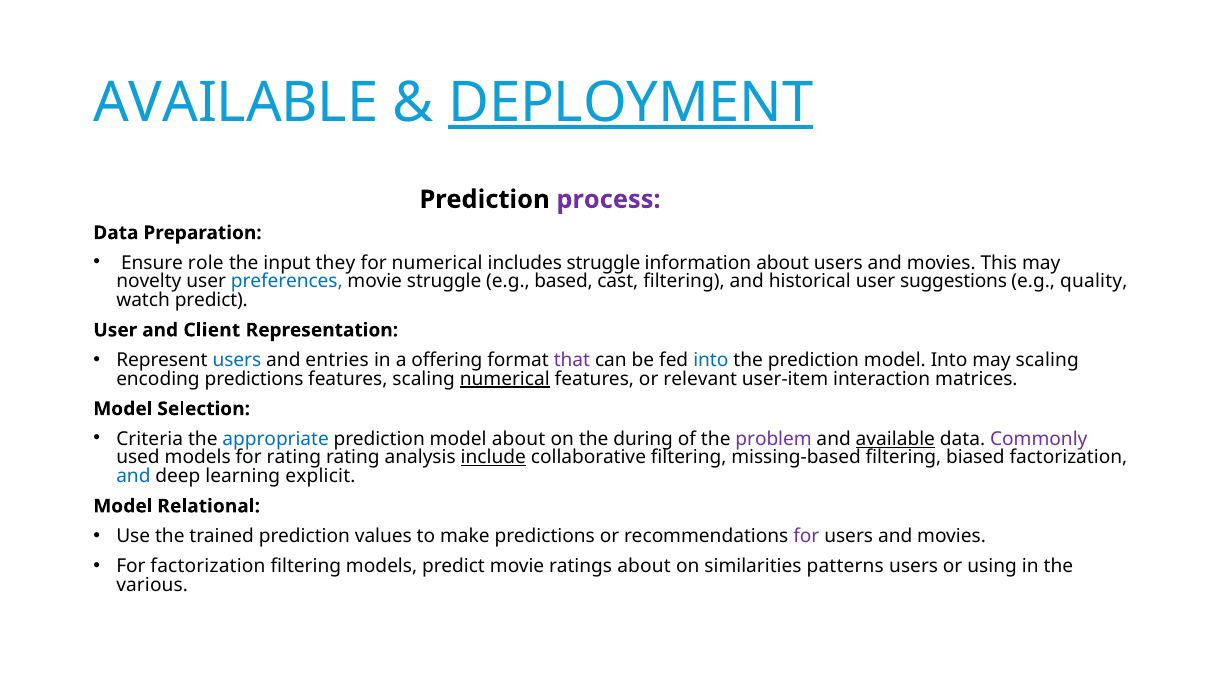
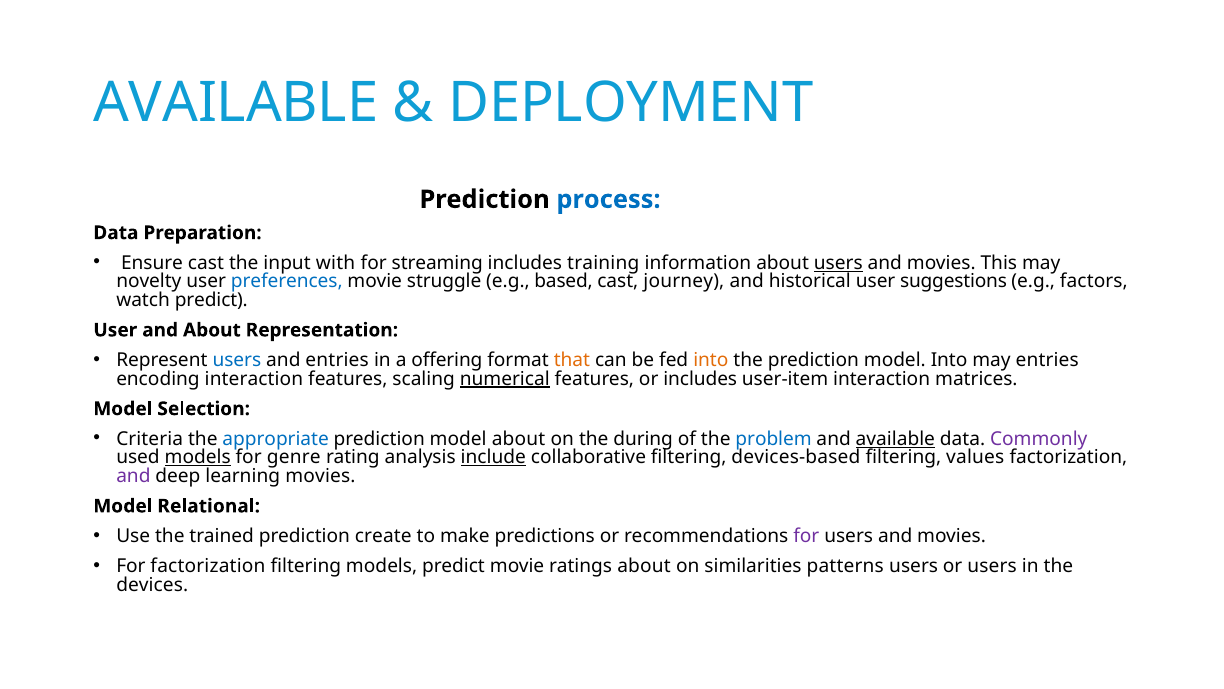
DEPLOYMENT underline: present -> none
process colour: purple -> blue
Ensure role: role -> cast
they: they -> with
for numerical: numerical -> streaming
includes struggle: struggle -> training
users at (838, 263) underline: none -> present
cast filtering: filtering -> journey
quality: quality -> factors
and Client: Client -> About
that colour: purple -> orange
into at (711, 360) colour: blue -> orange
may scaling: scaling -> entries
encoding predictions: predictions -> interaction
or relevant: relevant -> includes
problem colour: purple -> blue
models at (198, 457) underline: none -> present
for rating: rating -> genre
missing-based: missing-based -> devices-based
biased: biased -> values
and at (133, 476) colour: blue -> purple
learning explicit: explicit -> movies
values: values -> create
or using: using -> users
various: various -> devices
